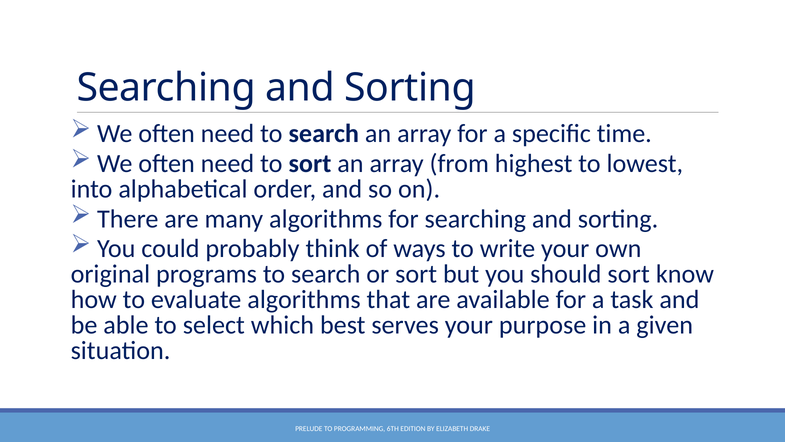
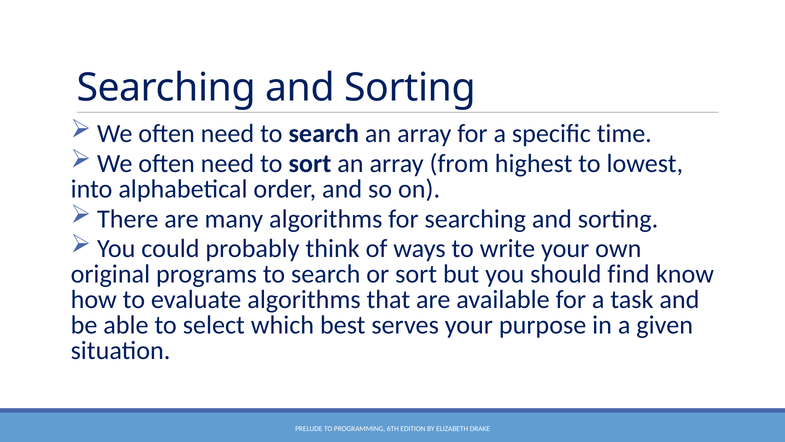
should sort: sort -> find
